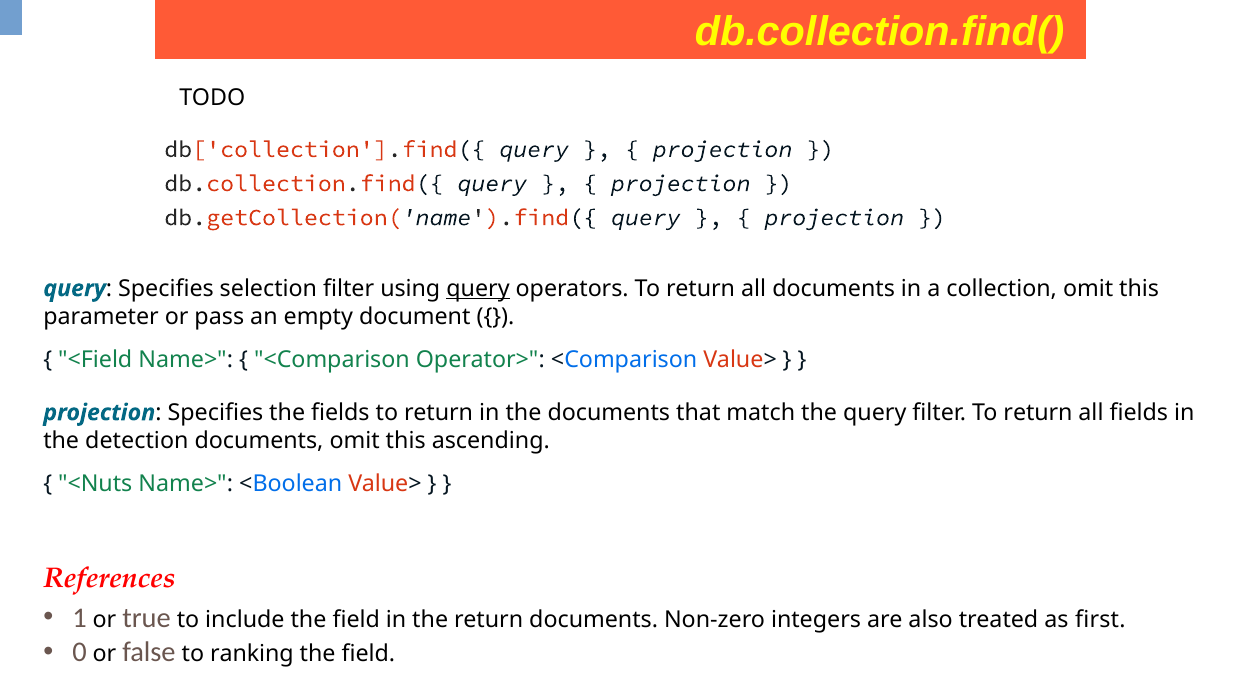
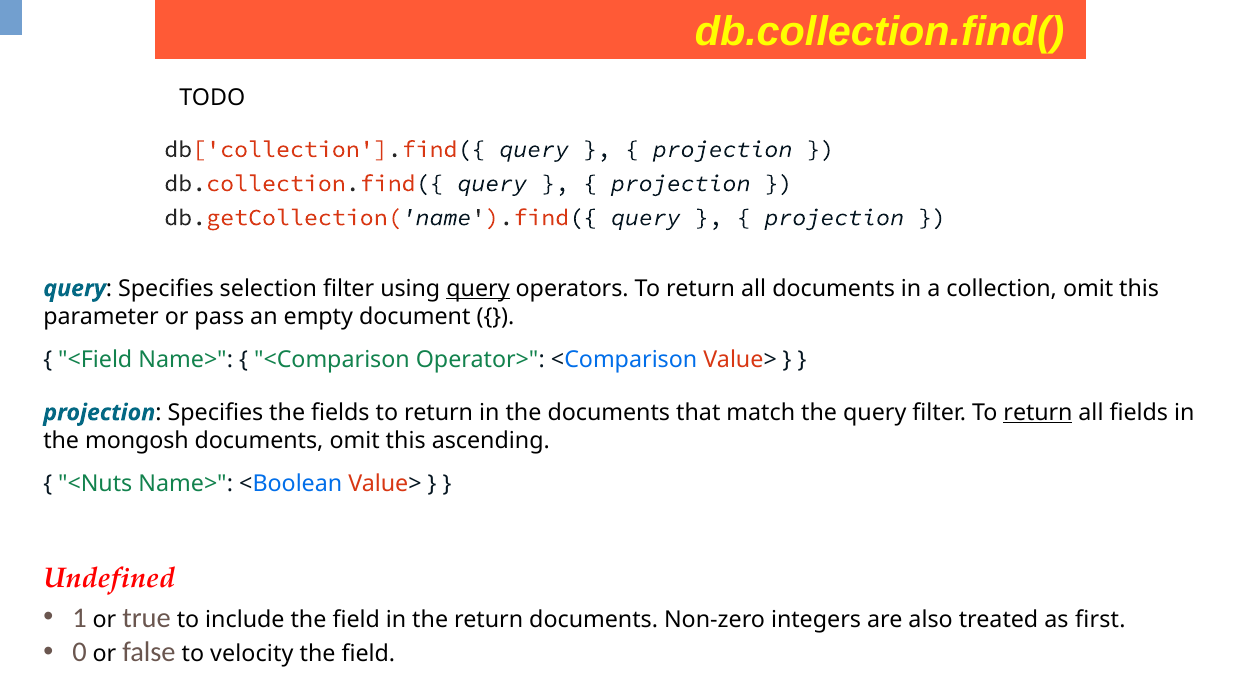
return at (1038, 413) underline: none -> present
detection: detection -> mongosh
References: References -> Undefined
ranking: ranking -> velocity
